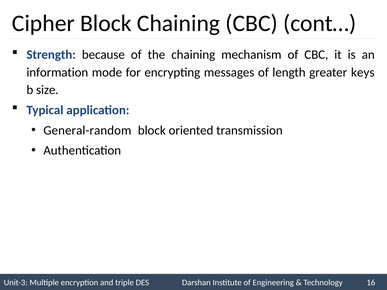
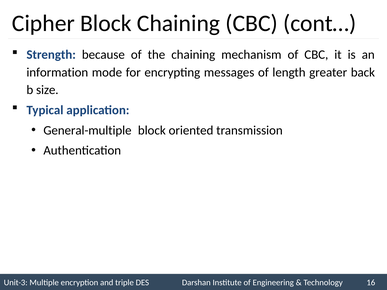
keys: keys -> back
General-random: General-random -> General-multiple
